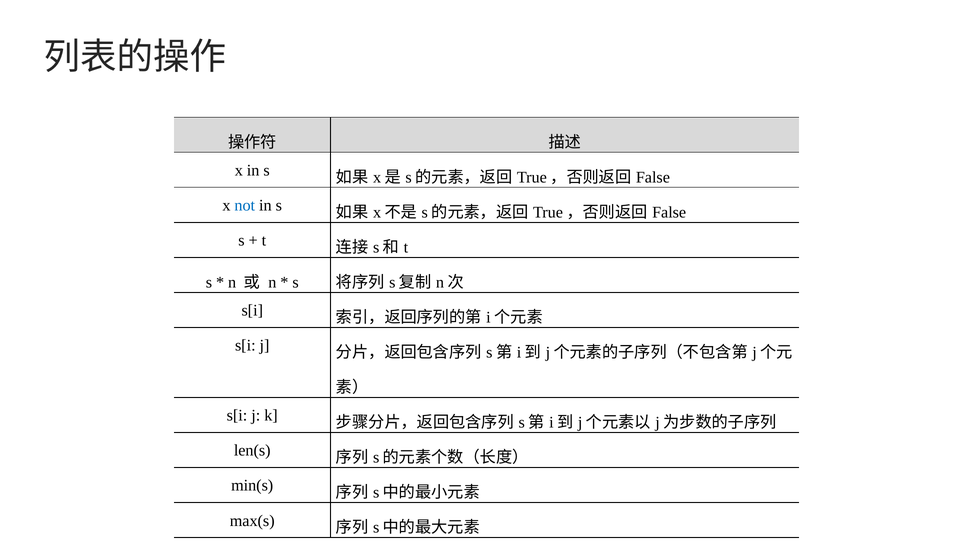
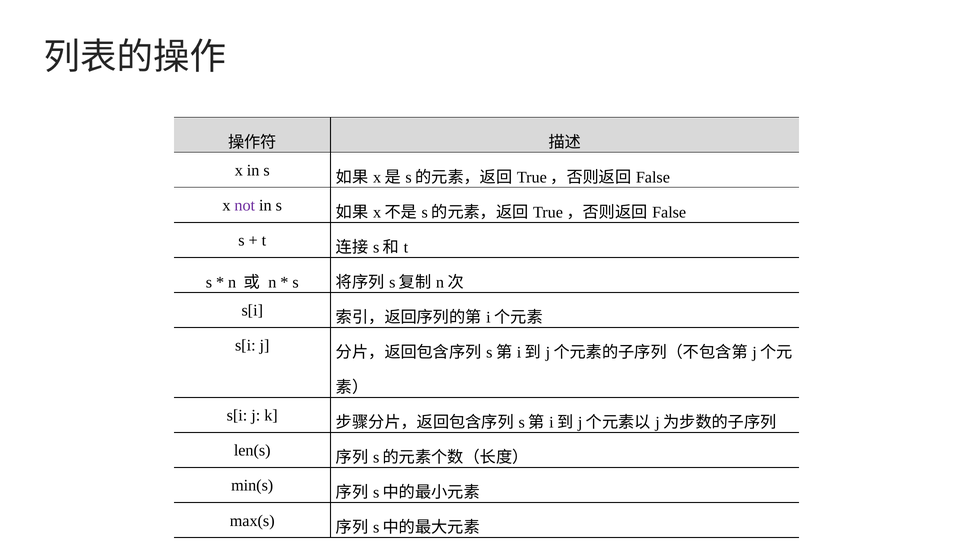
not colour: blue -> purple
